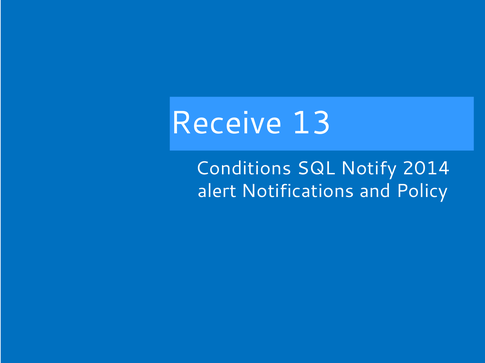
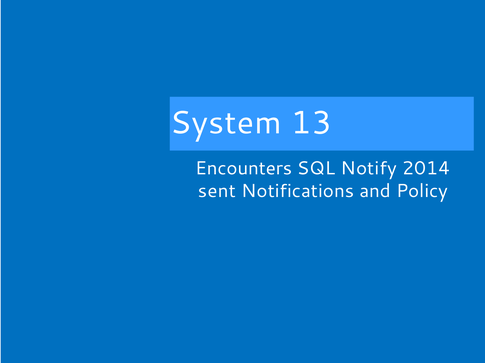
Receive: Receive -> System
Conditions: Conditions -> Encounters
alert: alert -> sent
